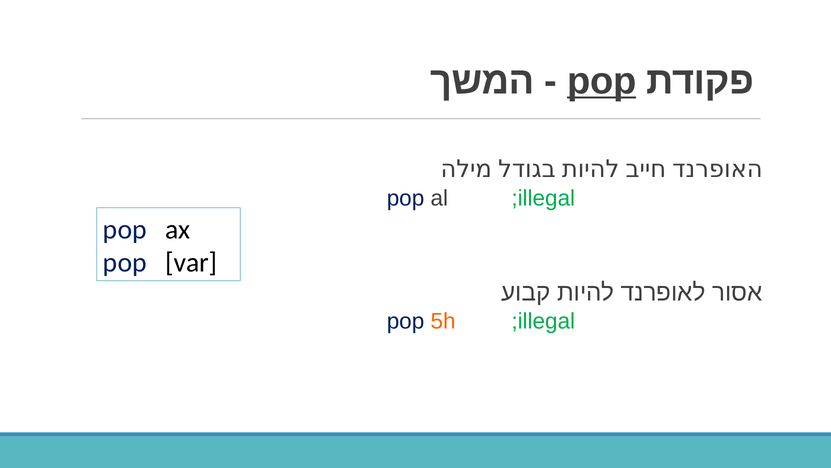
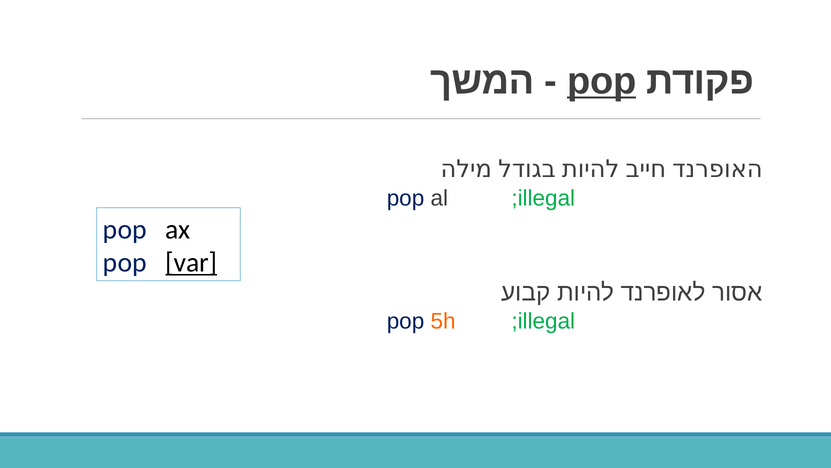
var underline: none -> present
